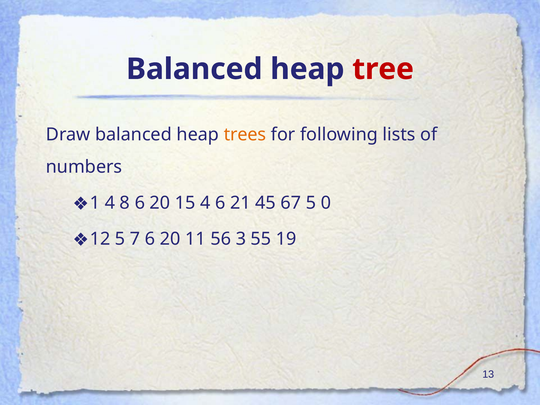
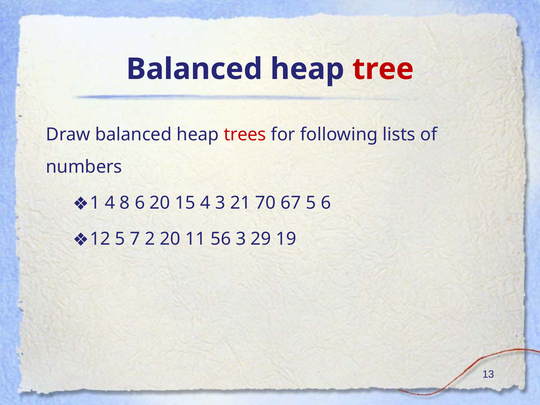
trees colour: orange -> red
4 6: 6 -> 3
45: 45 -> 70
5 0: 0 -> 6
7 6: 6 -> 2
55: 55 -> 29
